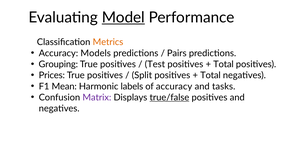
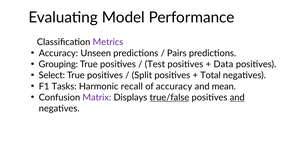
Model underline: present -> none
Metrics colour: orange -> purple
Models: Models -> Unseen
Total at (223, 64): Total -> Data
Prices: Prices -> Select
Mean: Mean -> Tasks
labels: labels -> recall
tasks: tasks -> mean
and at (237, 98) underline: none -> present
